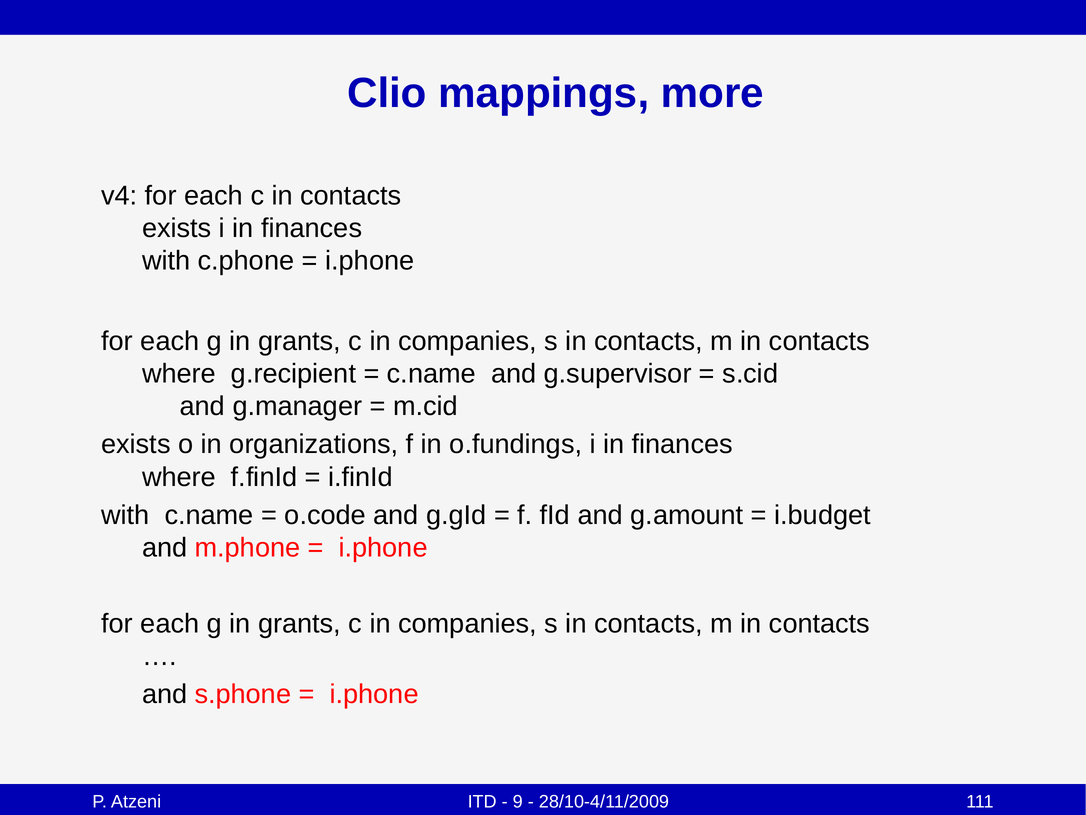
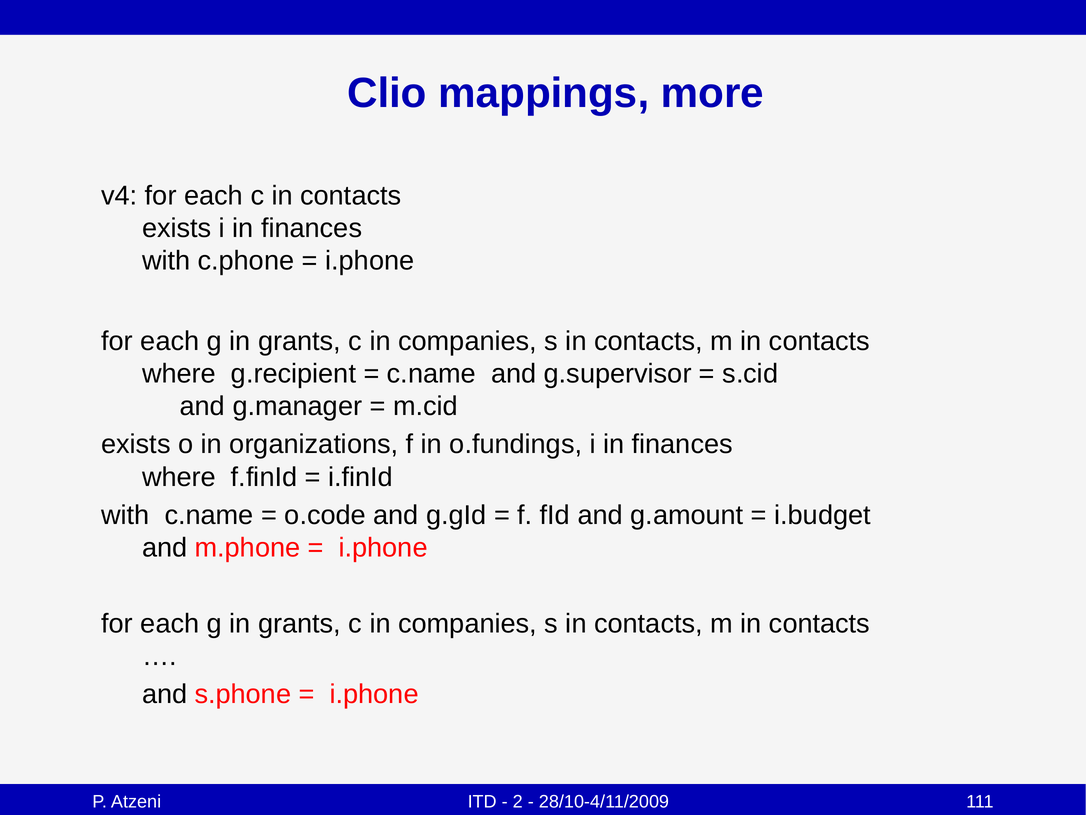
9: 9 -> 2
